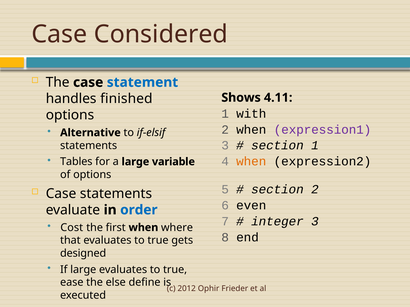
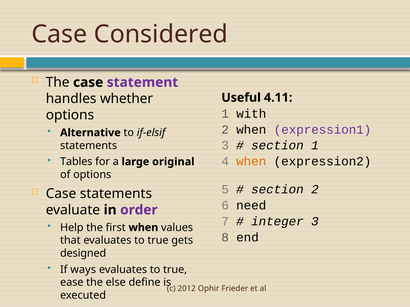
statement colour: blue -> purple
finished: finished -> whether
Shows: Shows -> Useful
variable: variable -> original
even: even -> need
order colour: blue -> purple
Cost: Cost -> Help
where: where -> values
If large: large -> ways
